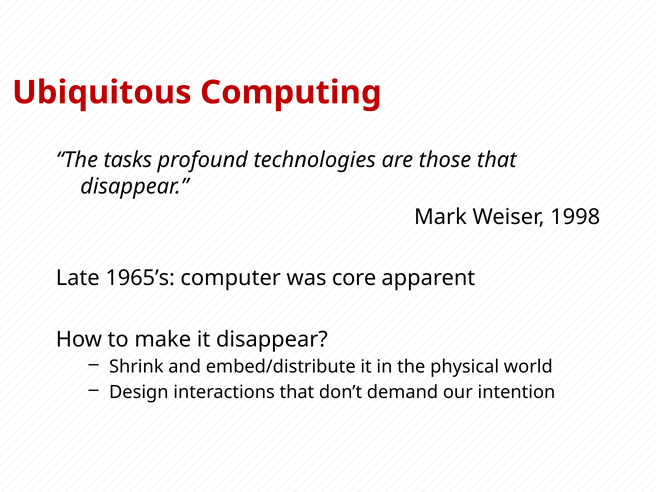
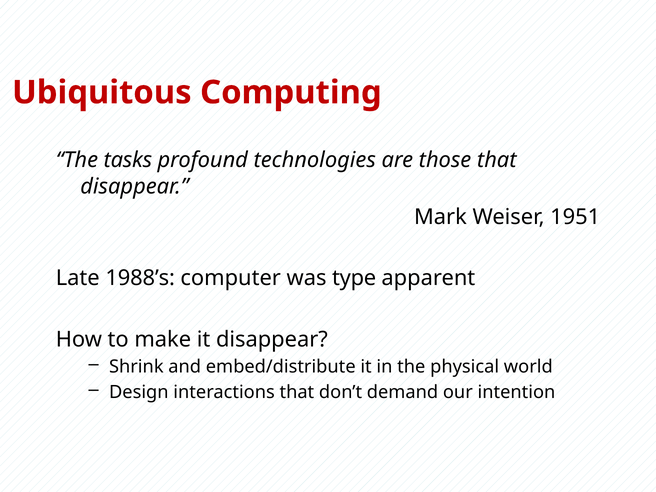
1998: 1998 -> 1951
1965’s: 1965’s -> 1988’s
core: core -> type
